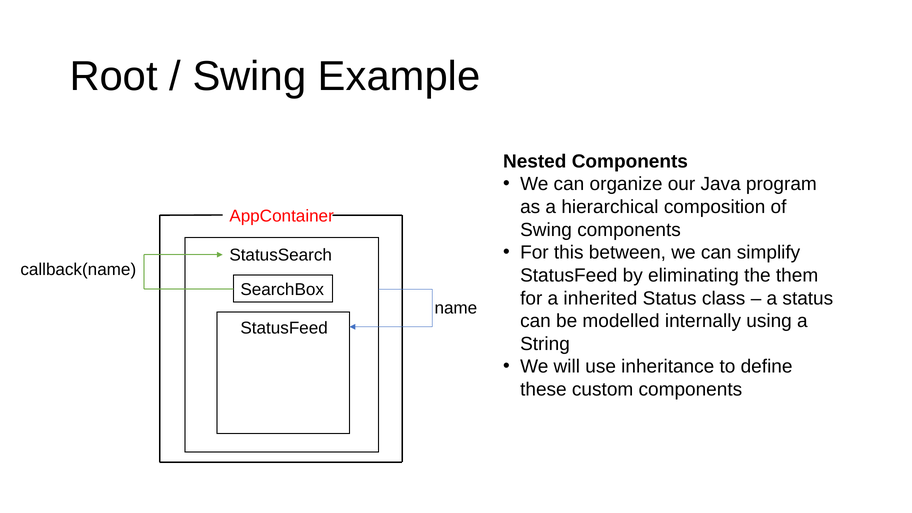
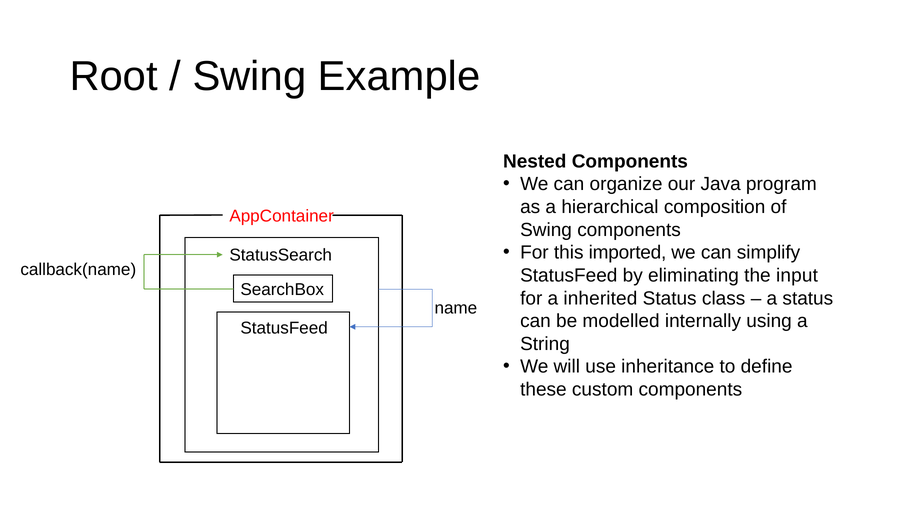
between: between -> imported
them: them -> input
